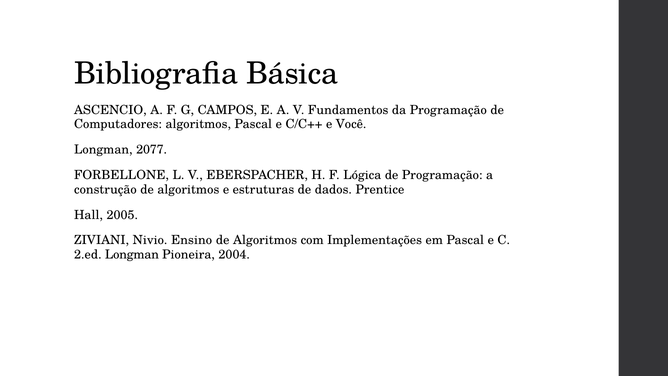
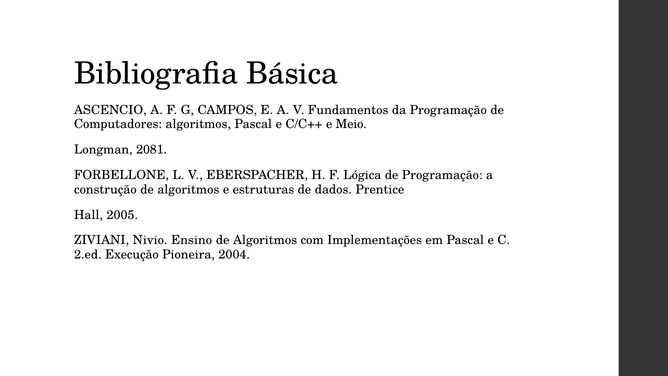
Você: Você -> Meio
2077: 2077 -> 2081
2.ed Longman: Longman -> Execução
